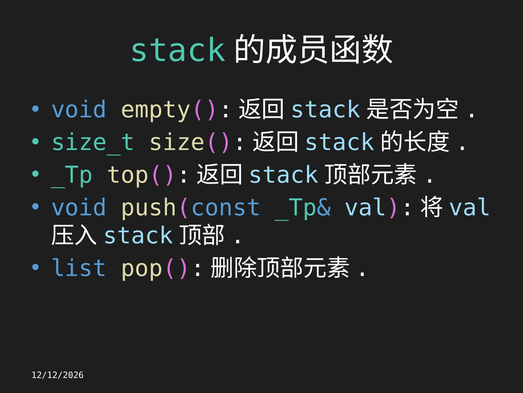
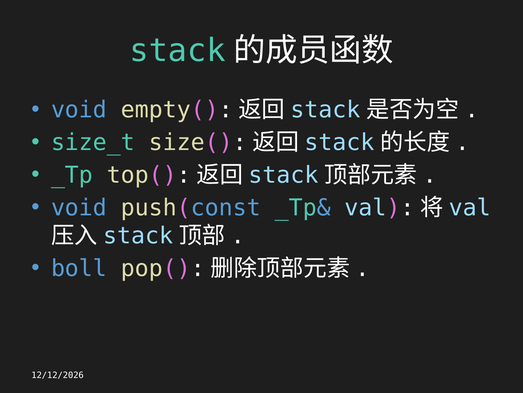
list: list -> boll
